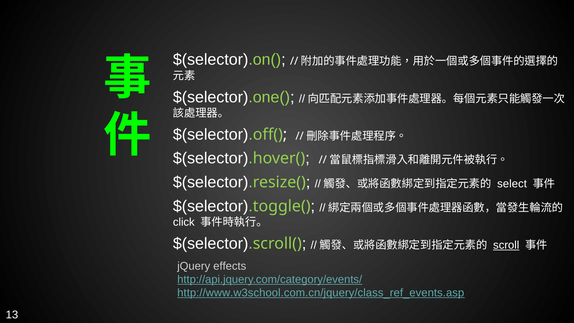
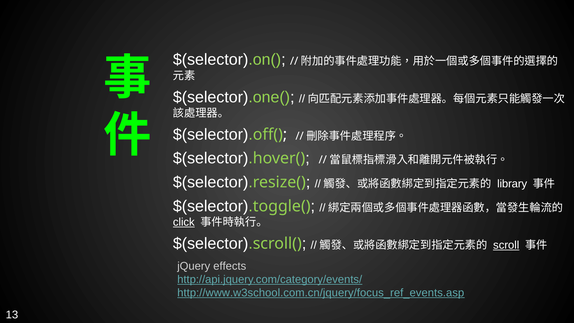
select: select -> library
click underline: none -> present
http://www.w3school.com.cn/jquery/class_ref_events.asp: http://www.w3school.com.cn/jquery/class_ref_events.asp -> http://www.w3school.com.cn/jquery/focus_ref_events.asp
